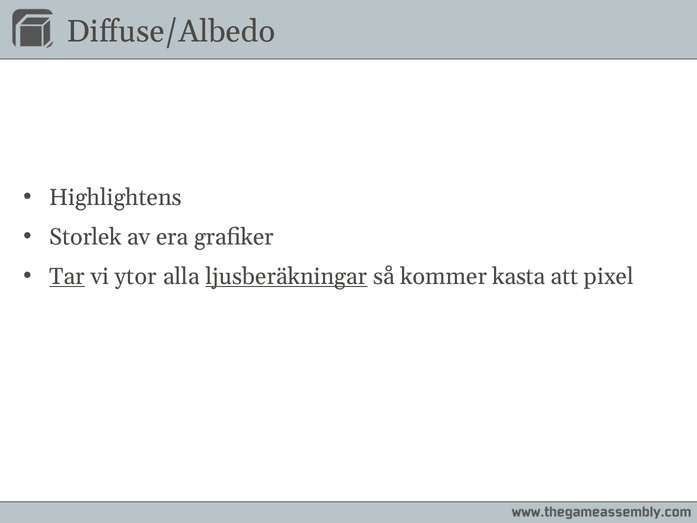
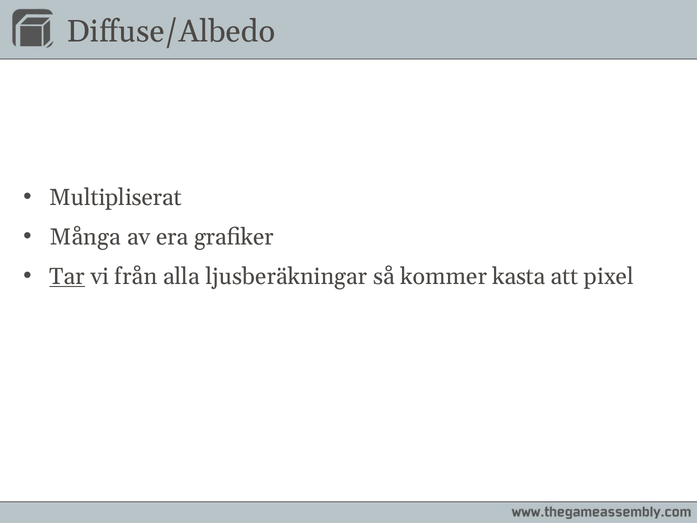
Highlightens: Highlightens -> Multipliserat
Storlek: Storlek -> Många
ytor: ytor -> från
ljusberäkningar underline: present -> none
